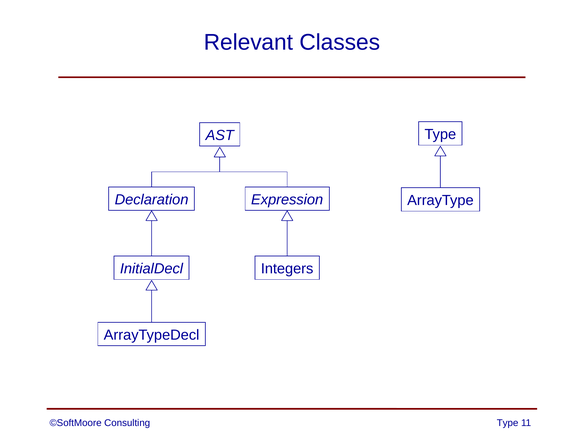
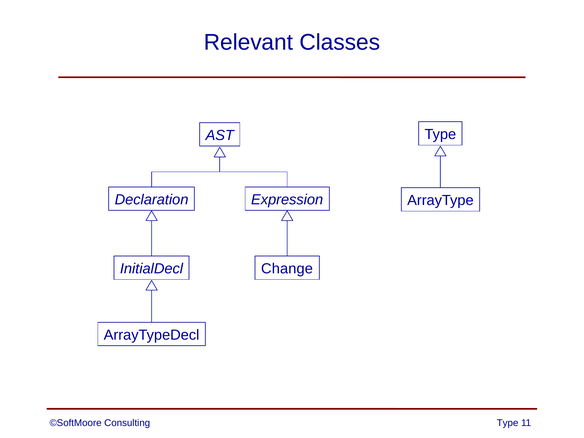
Integers: Integers -> Change
